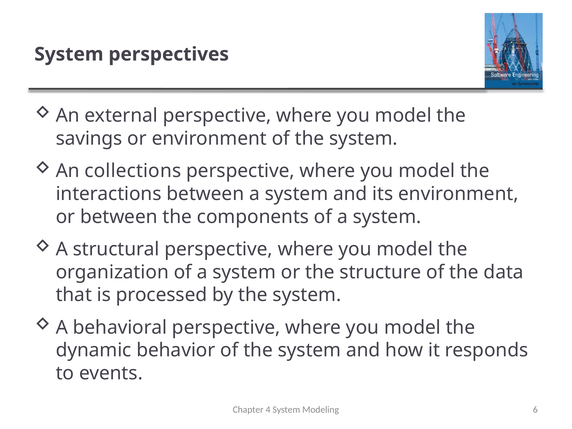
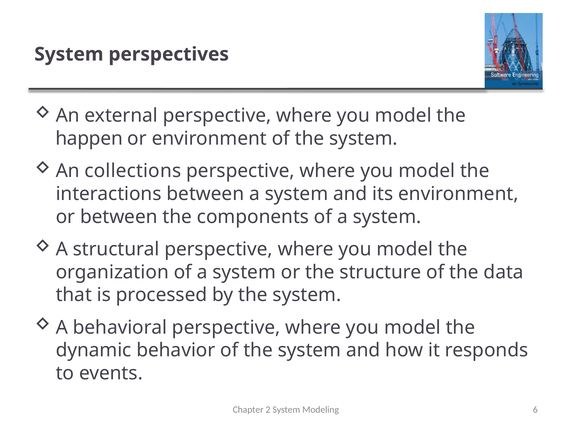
savings: savings -> happen
4: 4 -> 2
